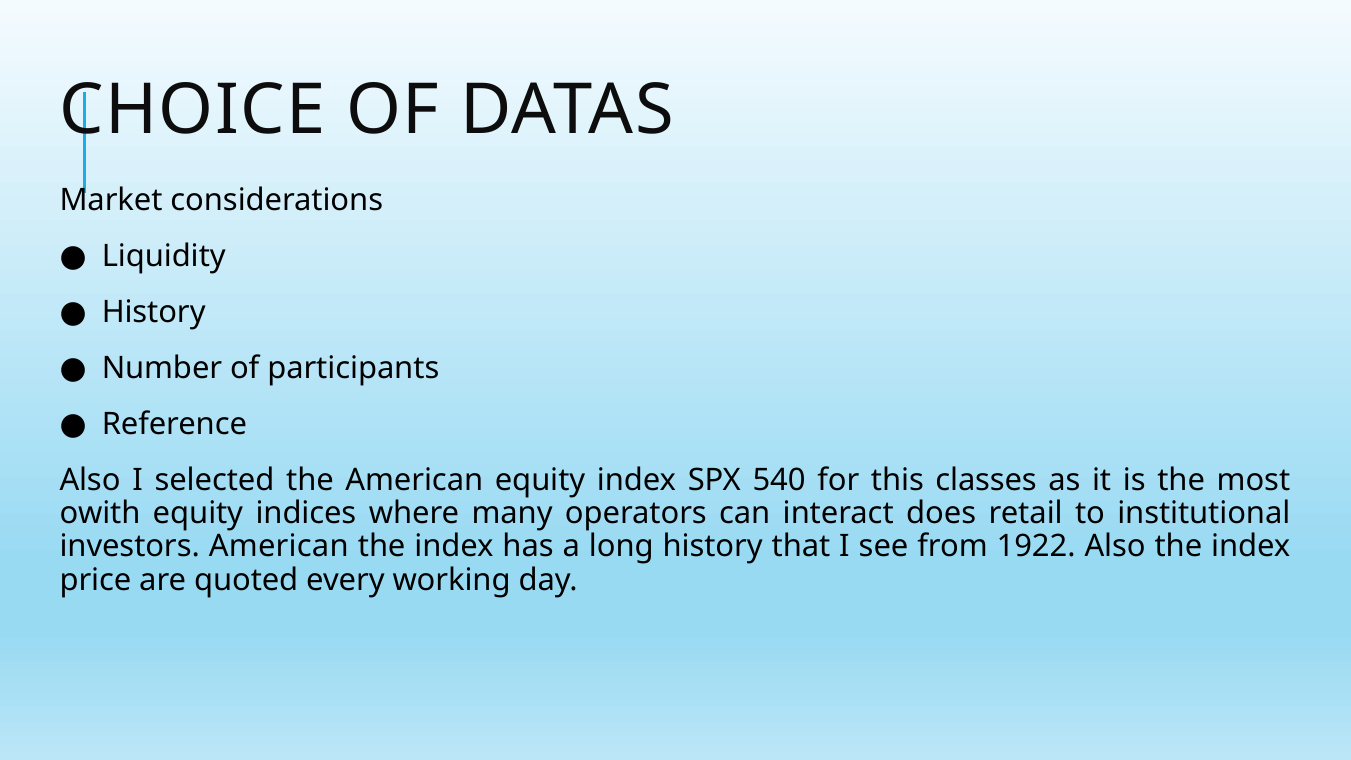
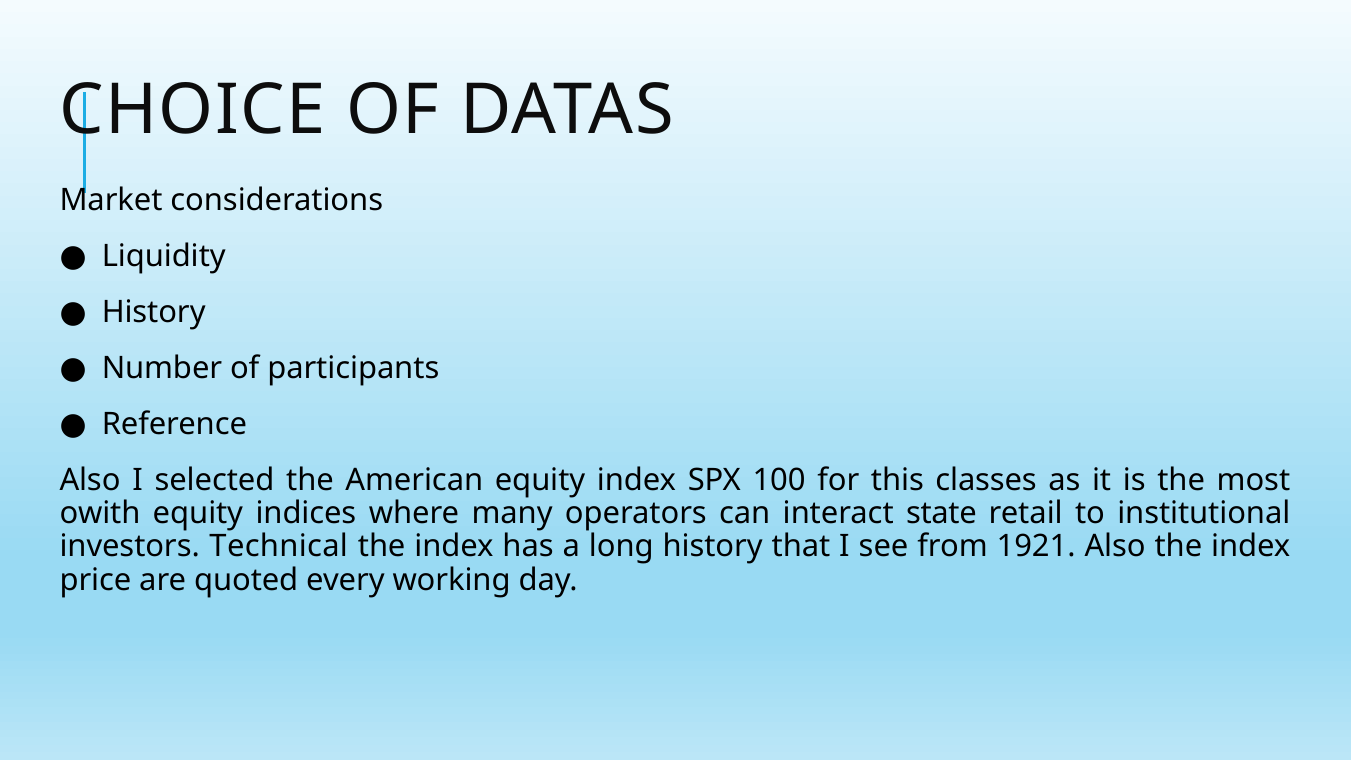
540: 540 -> 100
does: does -> state
investors American: American -> Technical
1922: 1922 -> 1921
